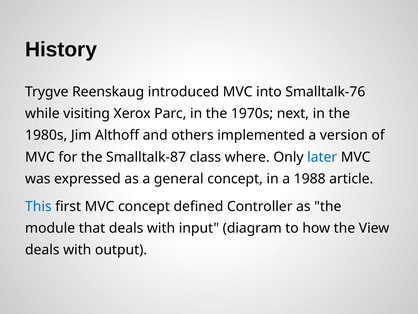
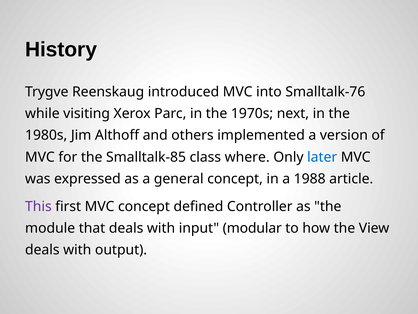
Smalltalk-87: Smalltalk-87 -> Smalltalk-85
This colour: blue -> purple
diagram: diagram -> modular
